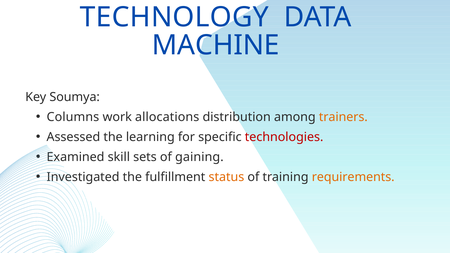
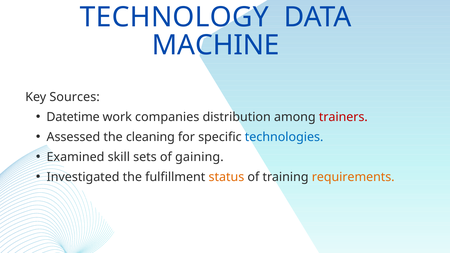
Soumya: Soumya -> Sources
Columns: Columns -> Datetime
allocations: allocations -> companies
trainers colour: orange -> red
learning: learning -> cleaning
technologies colour: red -> blue
